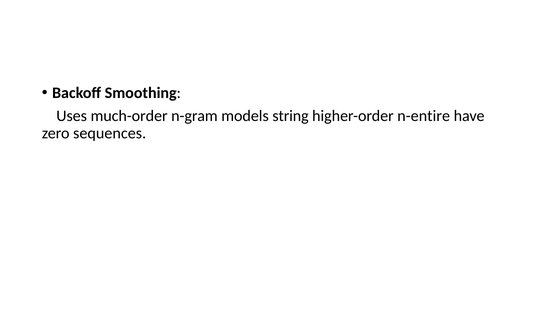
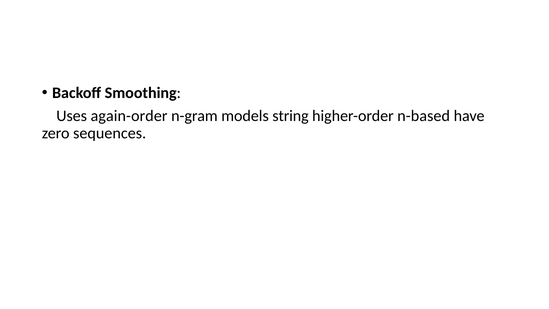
much-order: much-order -> again-order
n-entire: n-entire -> n-based
